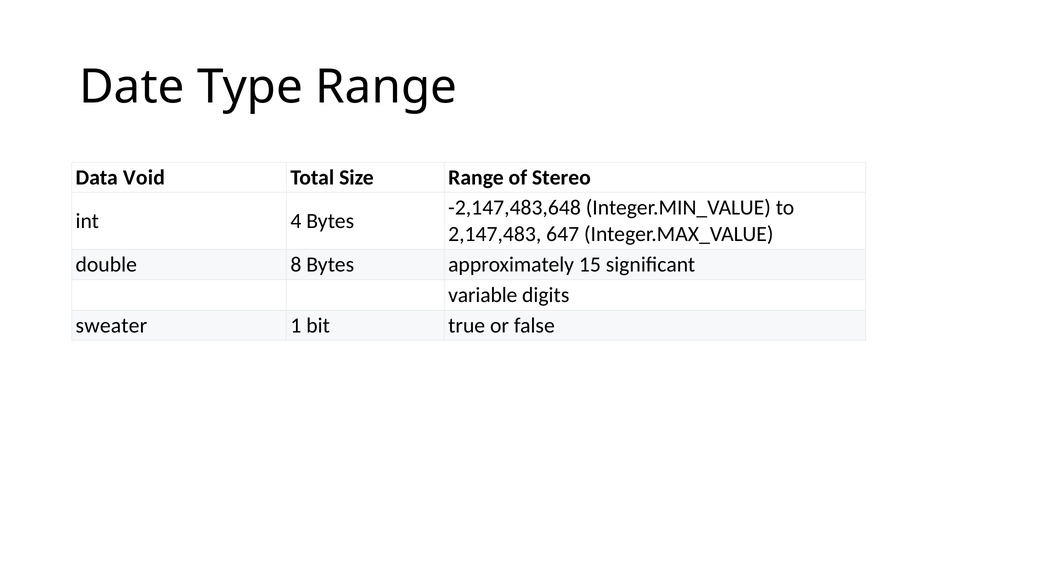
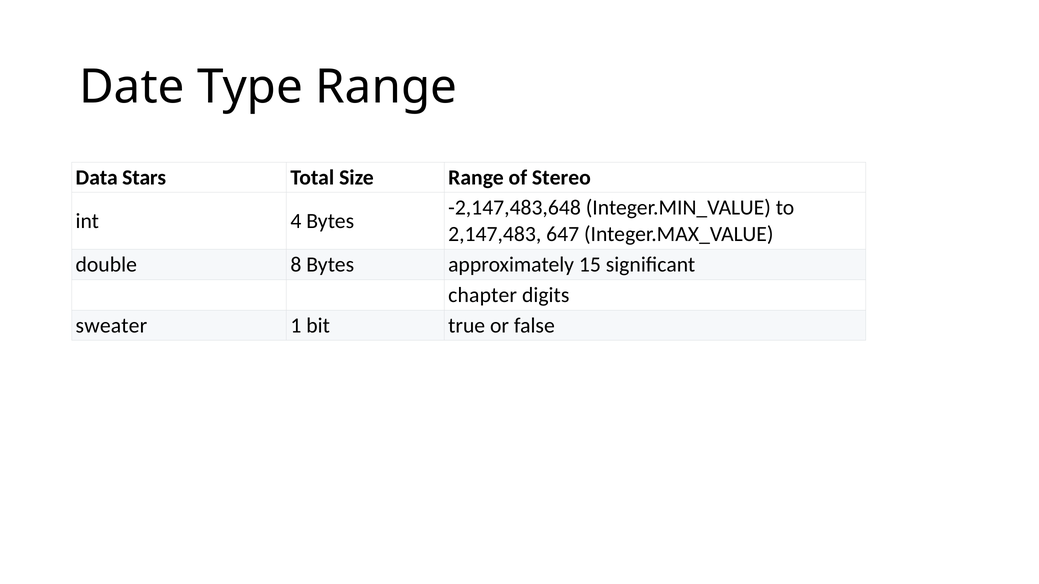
Void: Void -> Stars
variable: variable -> chapter
